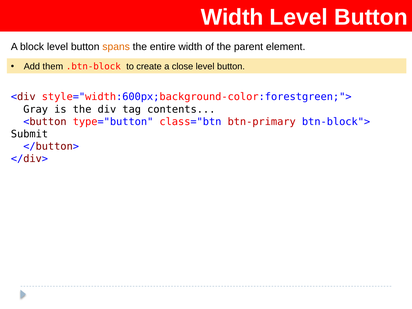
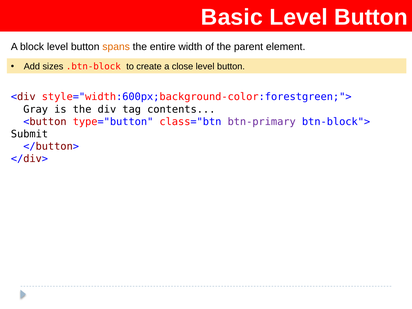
Width at (232, 17): Width -> Basic
them: them -> sizes
btn-primary colour: red -> purple
